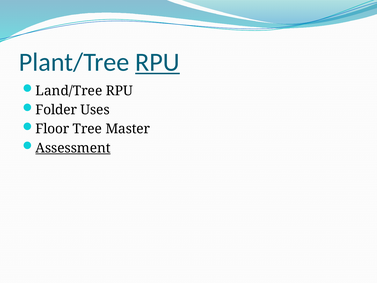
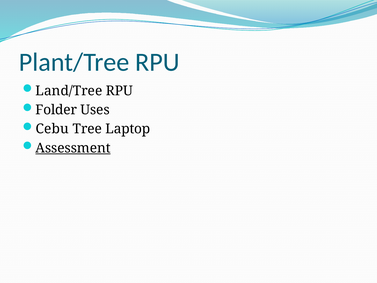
RPU at (157, 62) underline: present -> none
Floor: Floor -> Cebu
Master: Master -> Laptop
